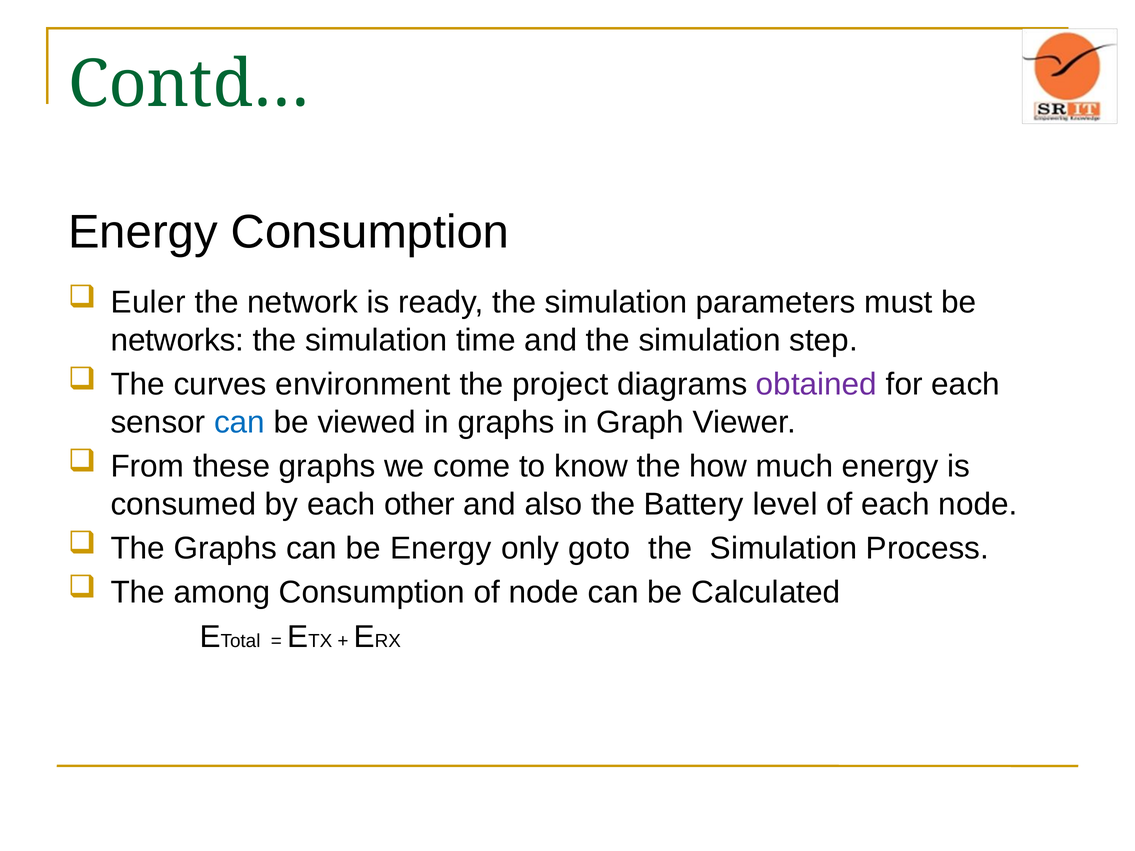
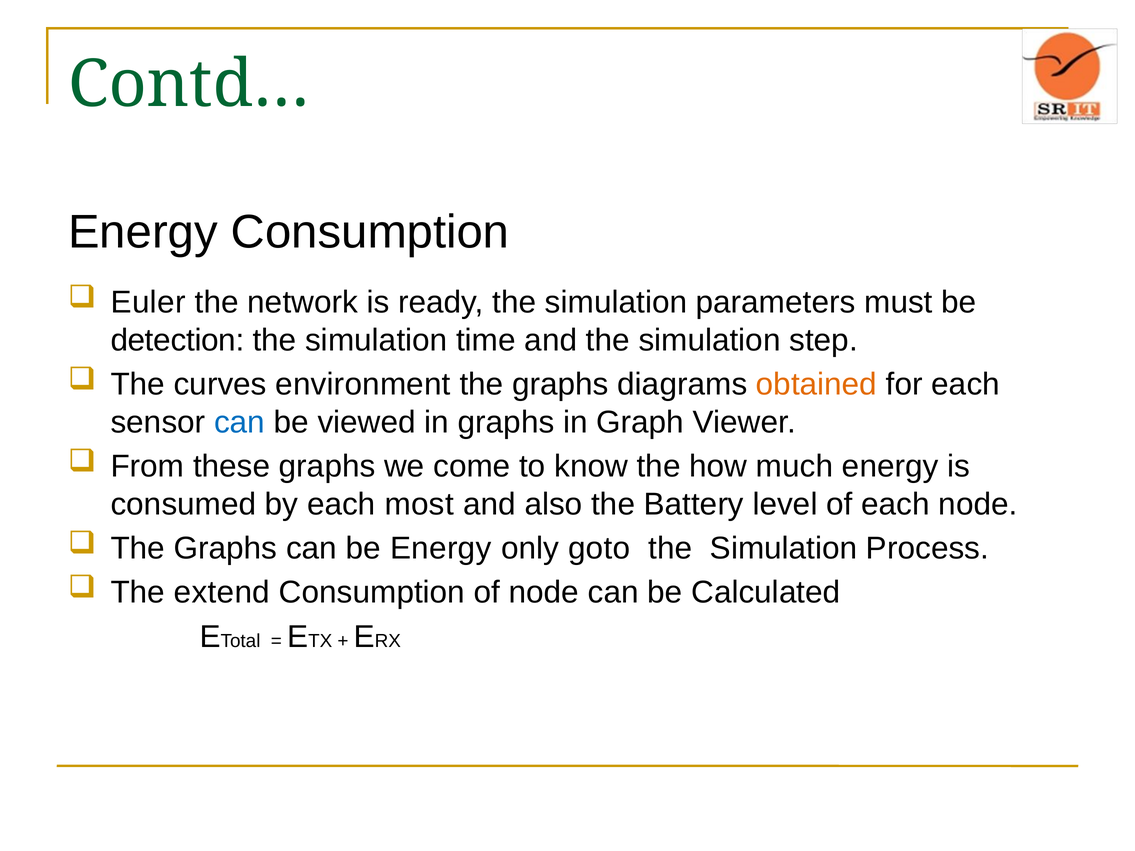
networks: networks -> detection
project at (560, 385): project -> graphs
obtained colour: purple -> orange
other: other -> most
among: among -> extend
